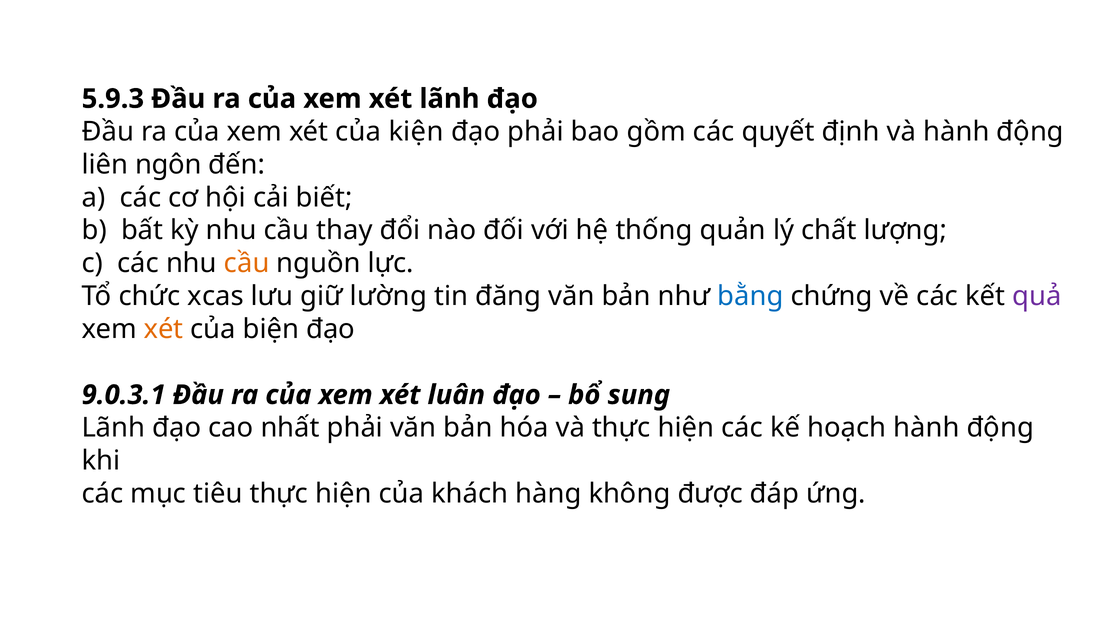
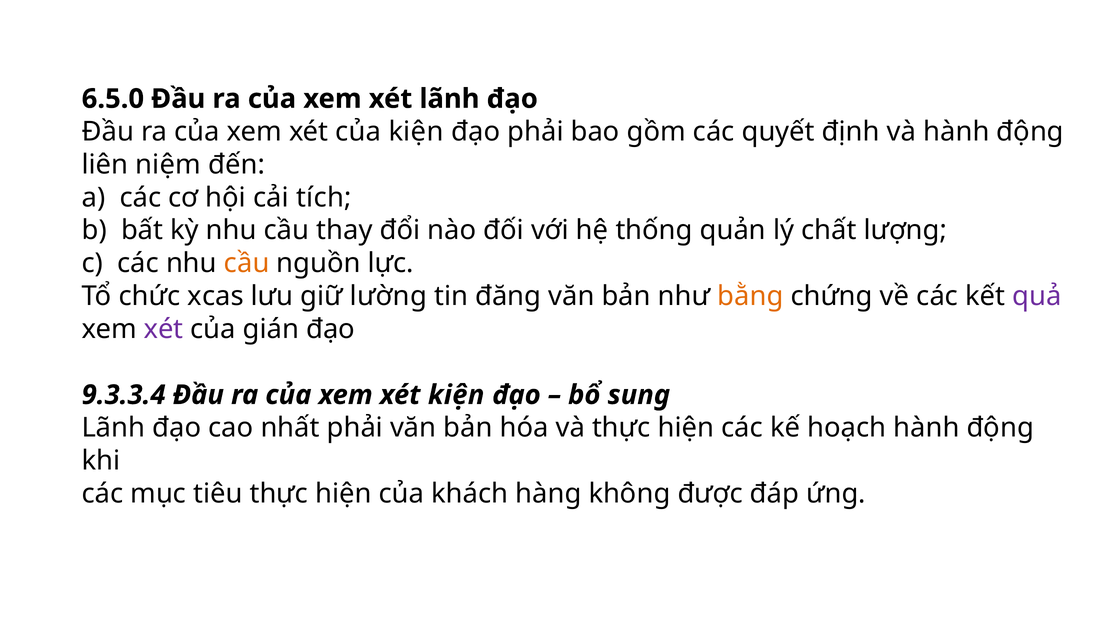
5.9.3: 5.9.3 -> 6.5.0
ngôn: ngôn -> niệm
biết: biết -> tích
bằng colour: blue -> orange
xét at (164, 329) colour: orange -> purple
biện: biện -> gián
9.0.3.1: 9.0.3.1 -> 9.3.3.4
xét luân: luân -> kiện
